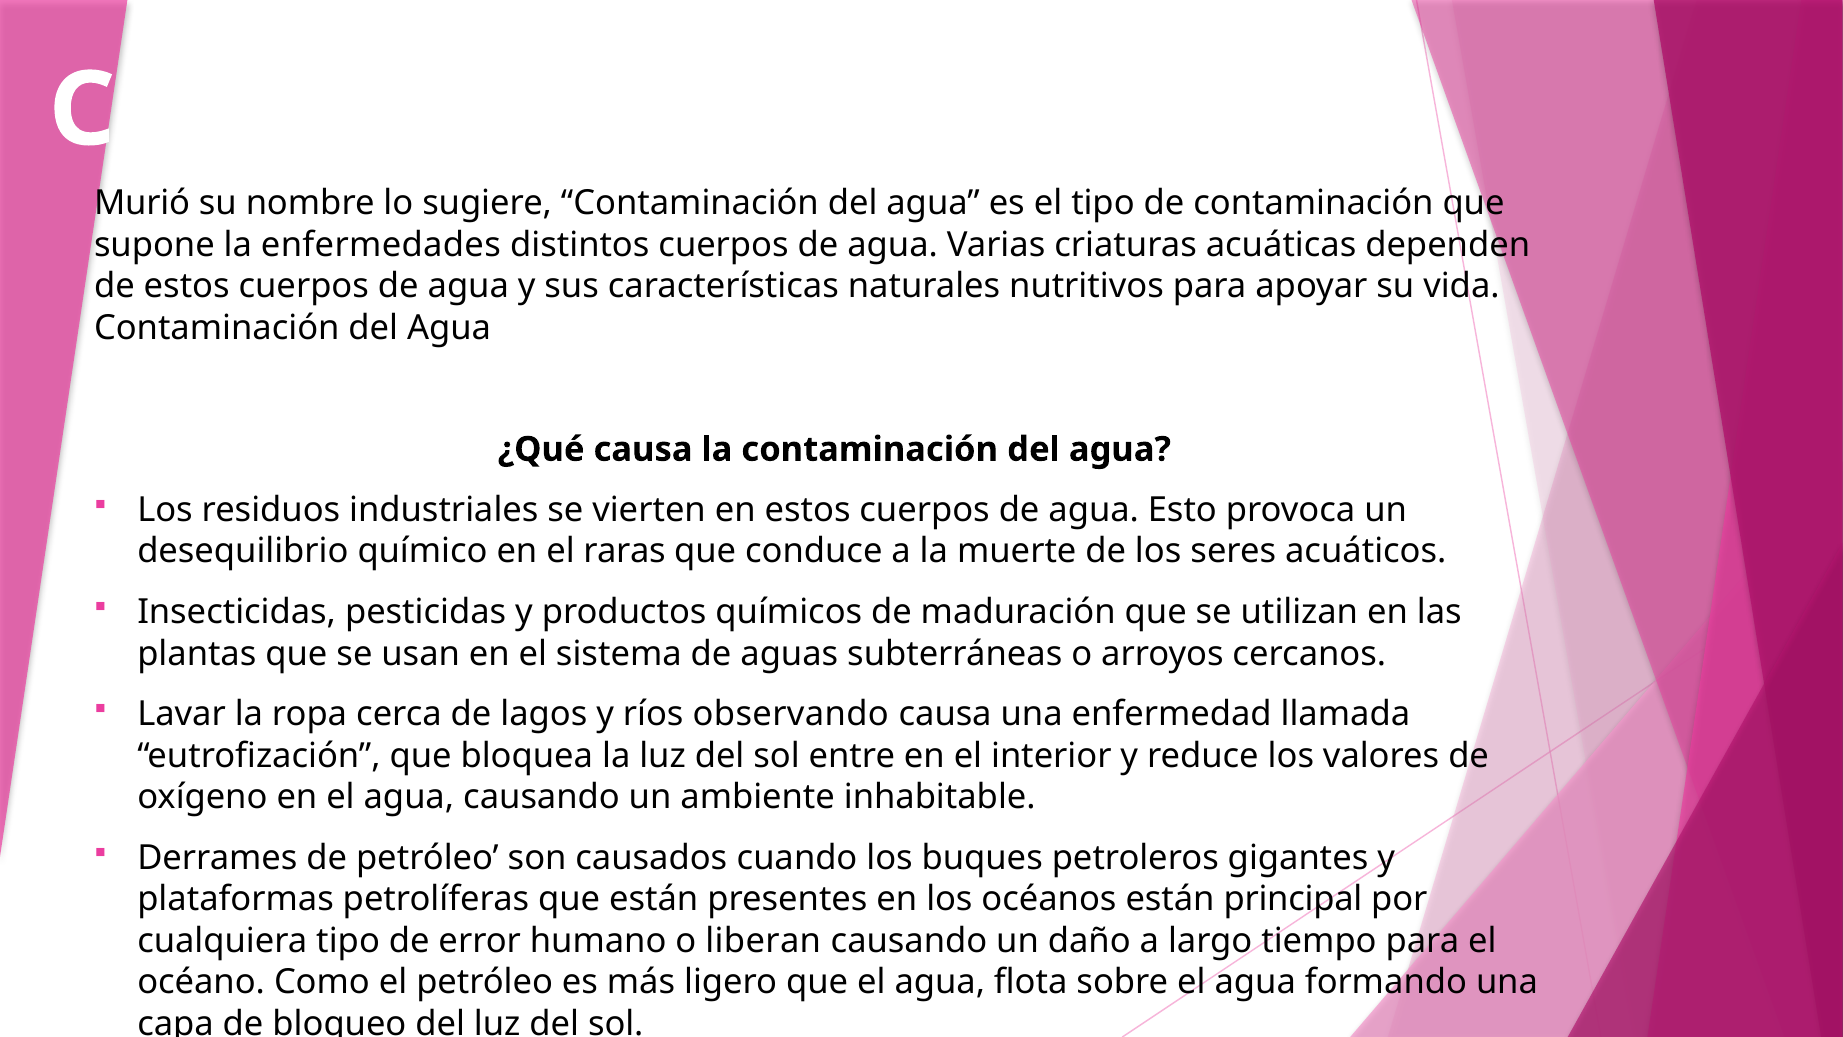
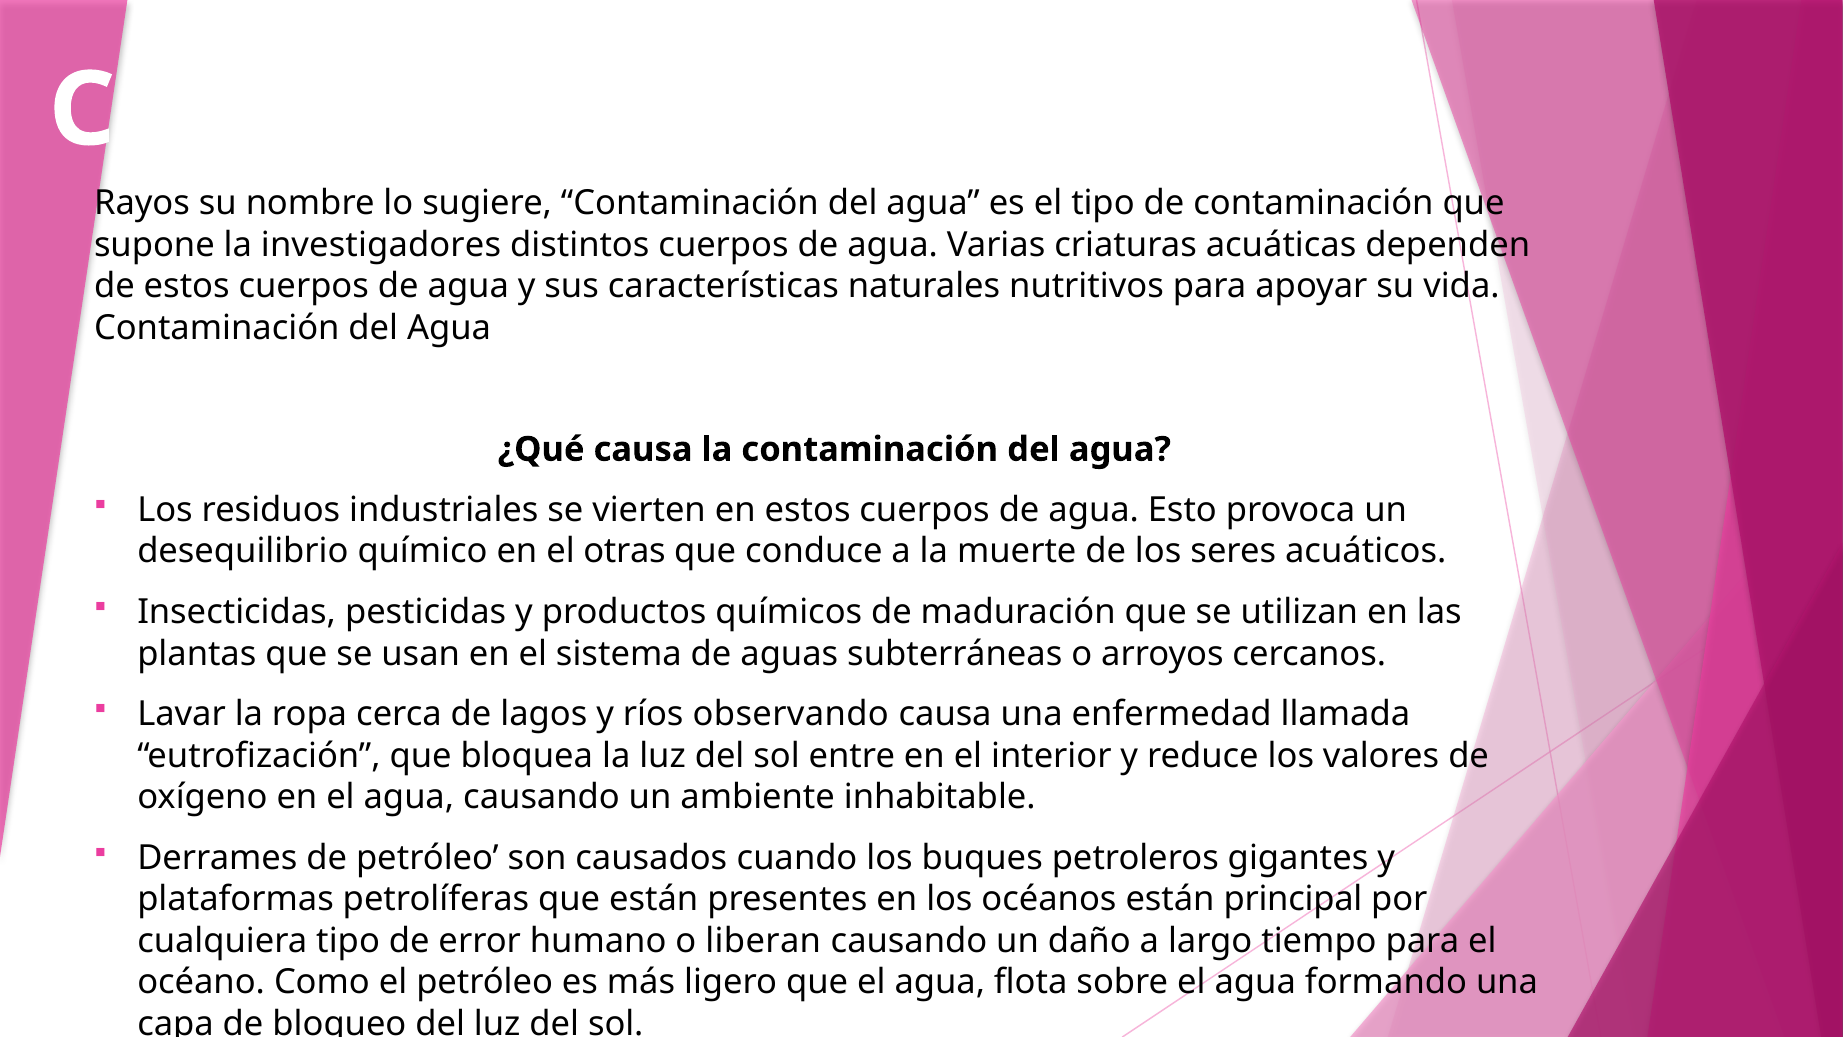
Murió: Murió -> Rayos
enfermedades: enfermedades -> investigadores
raras: raras -> otras
